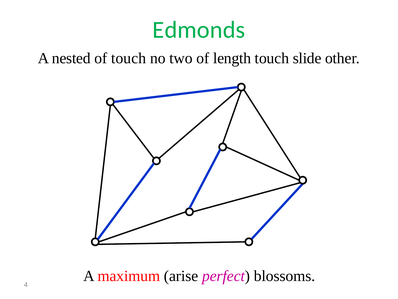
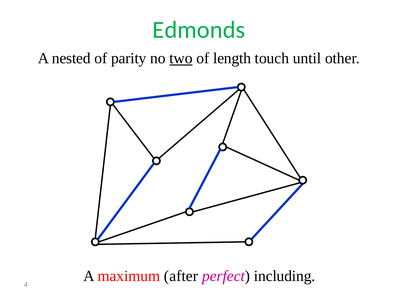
of touch: touch -> parity
two underline: none -> present
slide: slide -> until
arise: arise -> after
blossoms: blossoms -> including
